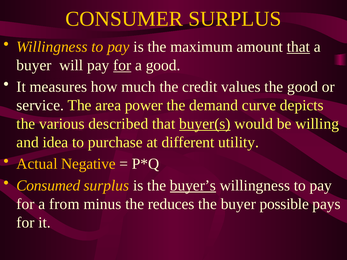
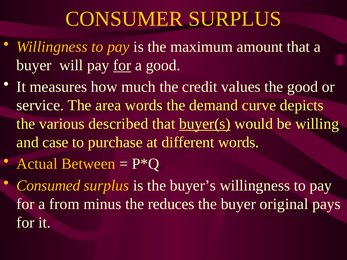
that at (298, 47) underline: present -> none
area power: power -> words
idea: idea -> case
different utility: utility -> words
Negative: Negative -> Between
buyer’s underline: present -> none
possible: possible -> original
